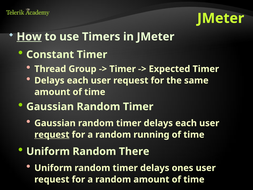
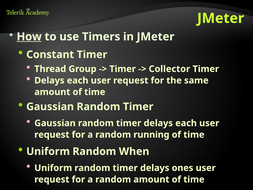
Expected: Expected -> Collector
request at (52, 134) underline: present -> none
There: There -> When
